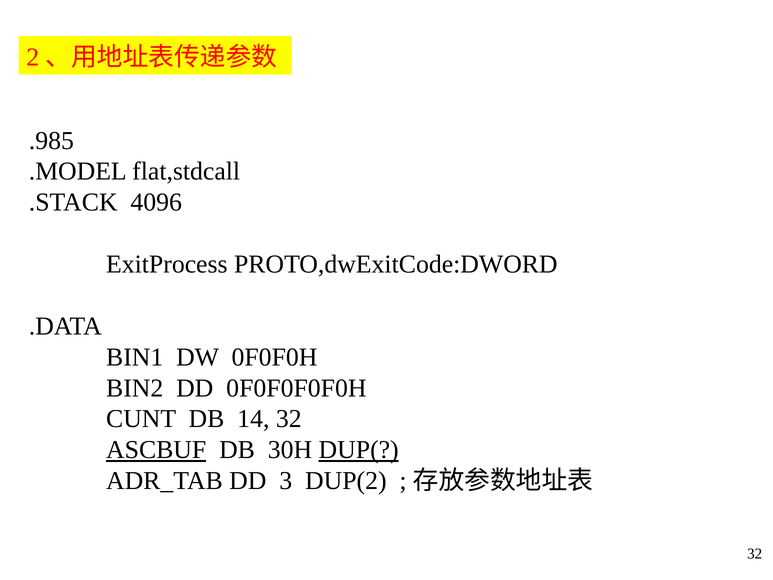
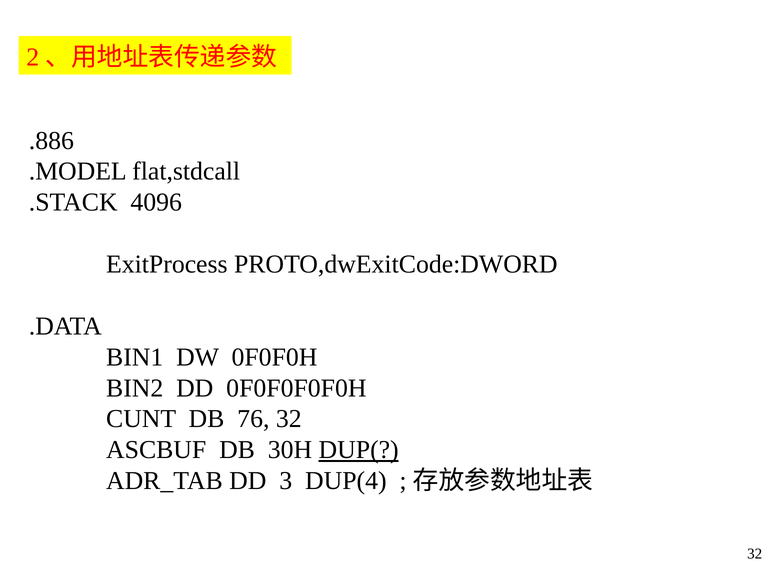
.985: .985 -> .886
14: 14 -> 76
ASCBUF underline: present -> none
DUP(2: DUP(2 -> DUP(4
